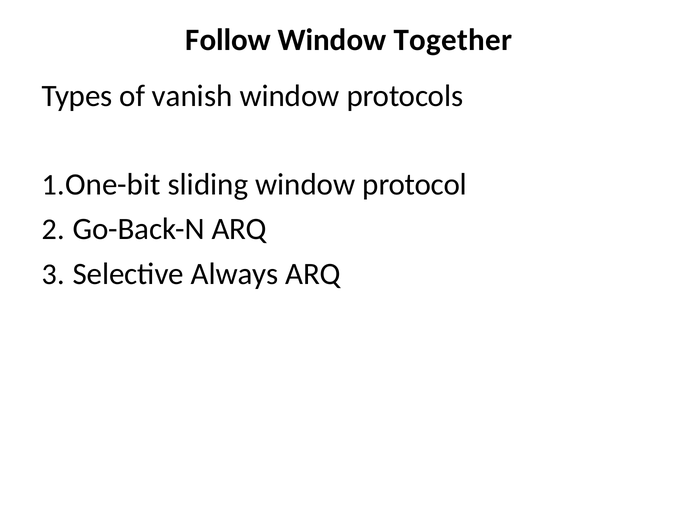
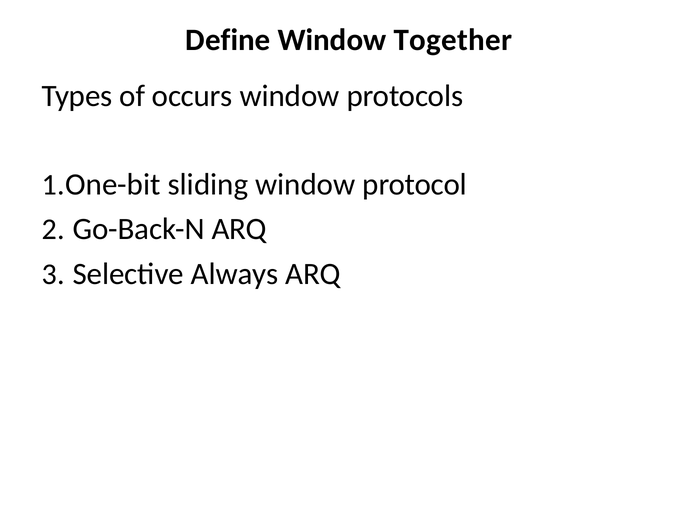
Follow: Follow -> Define
vanish: vanish -> occurs
